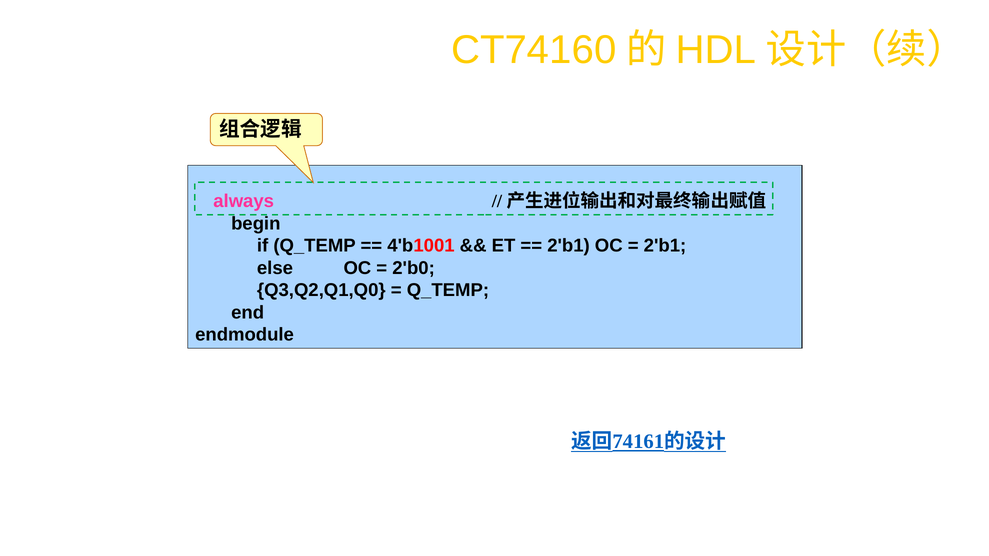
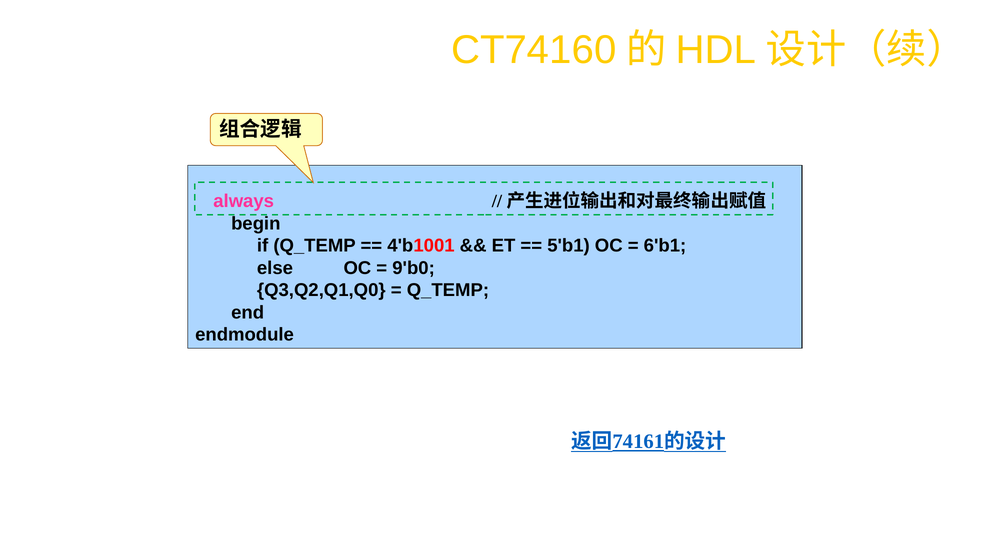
2'b1 at (569, 246): 2'b1 -> 5'b1
2'b1 at (665, 246): 2'b1 -> 6'b1
2'b0: 2'b0 -> 9'b0
